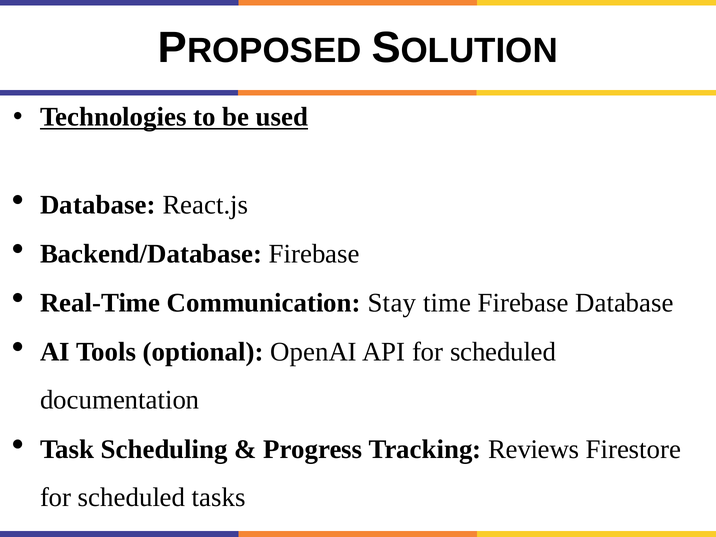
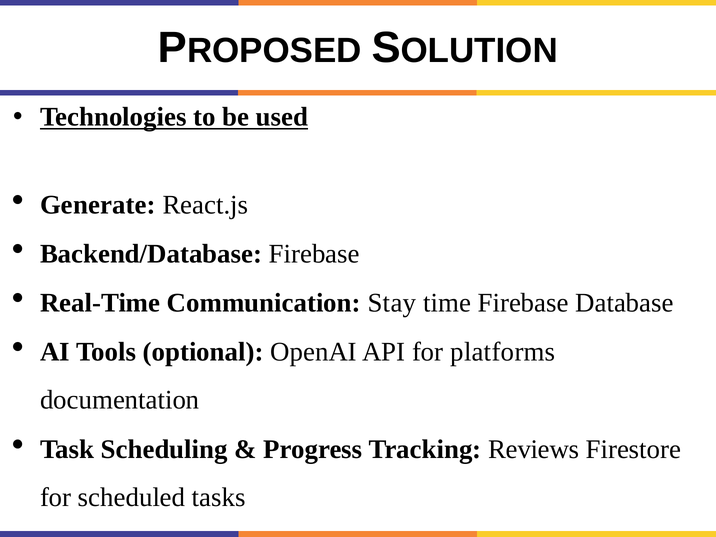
Database at (98, 205): Database -> Generate
API for scheduled: scheduled -> platforms
